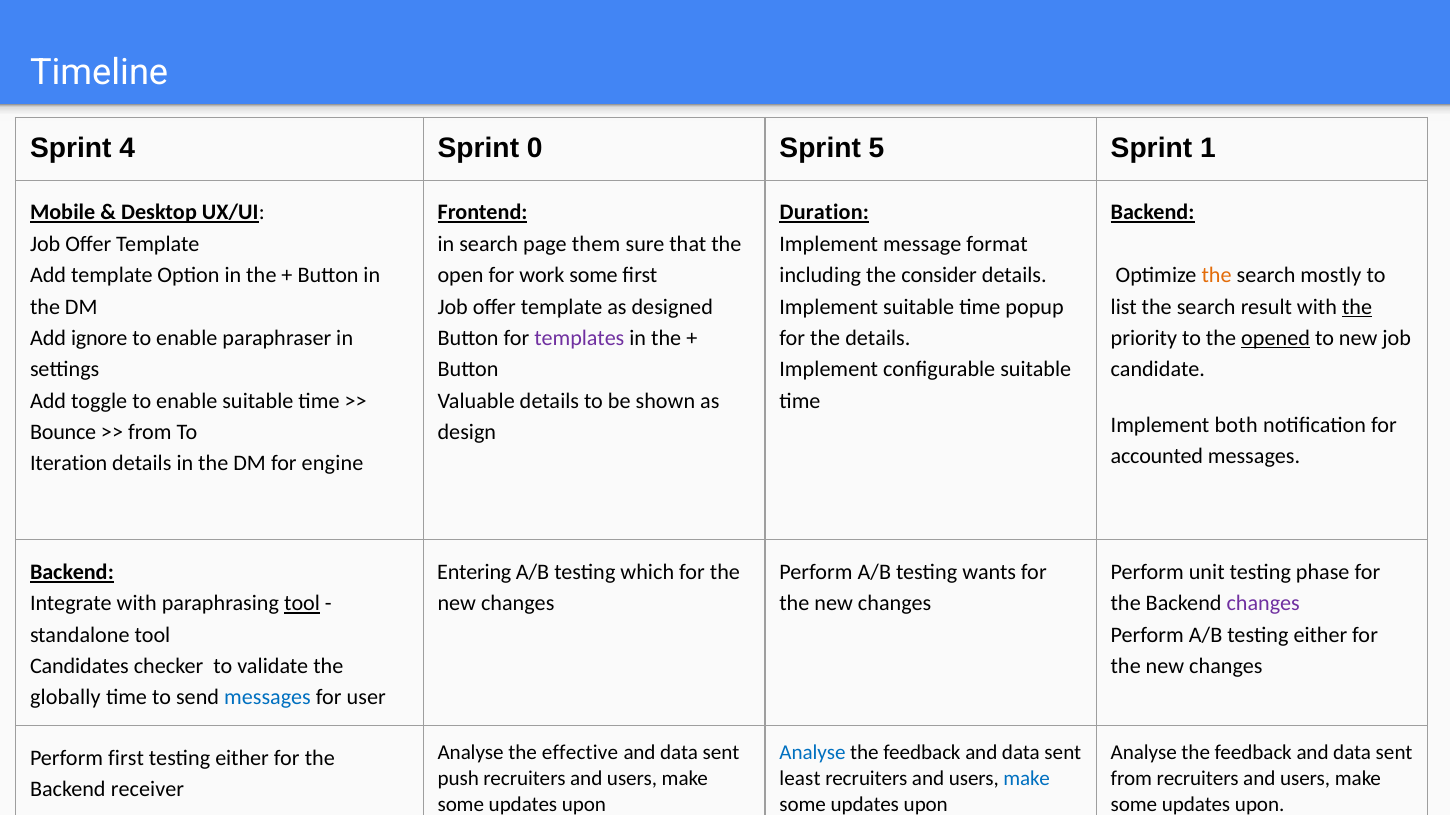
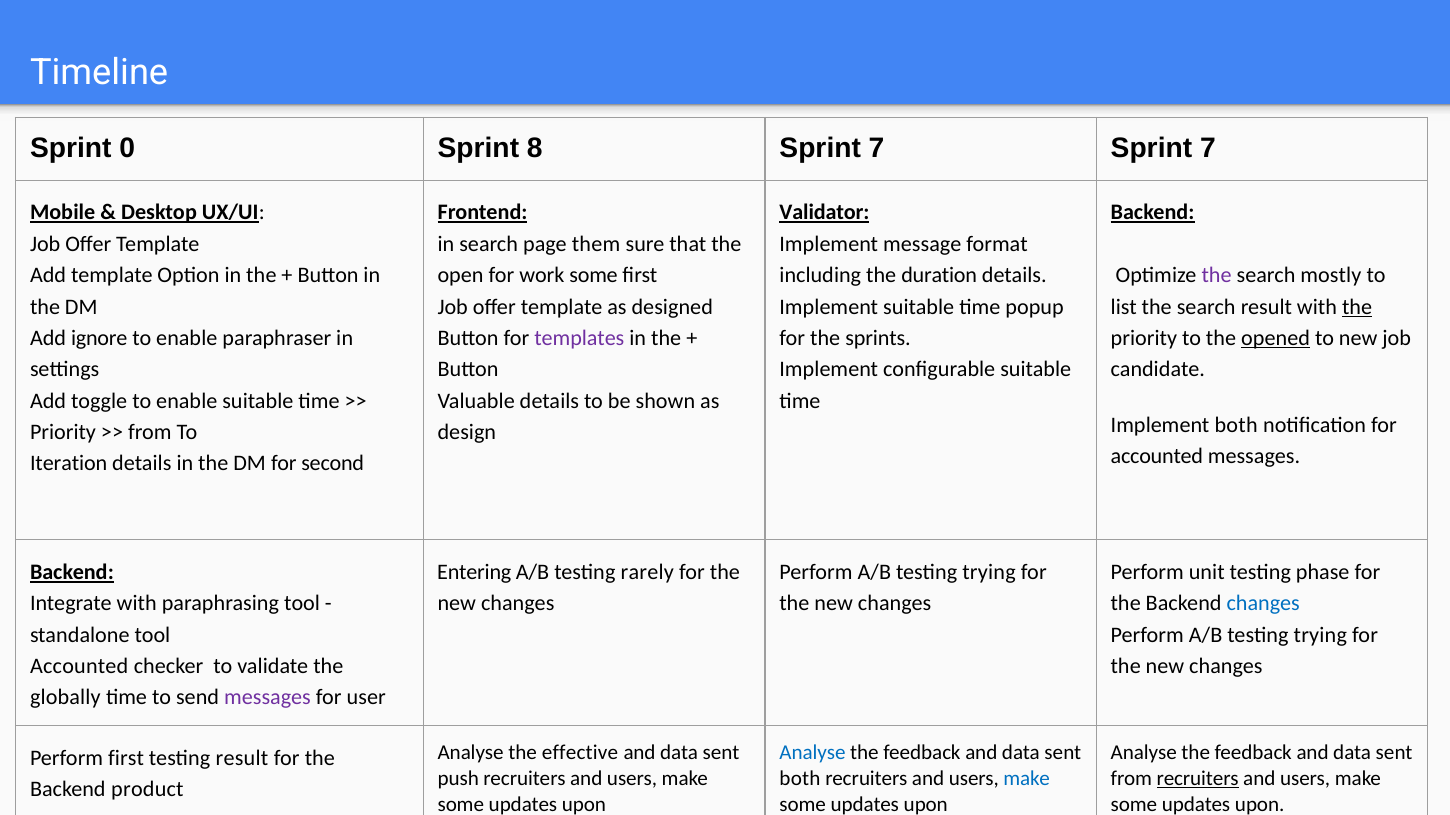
4: 4 -> 0
0: 0 -> 8
5 at (877, 148): 5 -> 7
1 at (1208, 148): 1 -> 7
Duration: Duration -> Validator
consider: consider -> duration
the at (1217, 276) colour: orange -> purple
the details: details -> sprints
Bounce at (63, 433): Bounce -> Priority
engine: engine -> second
which: which -> rarely
wants at (989, 573): wants -> trying
tool at (302, 604) underline: present -> none
changes at (1263, 604) colour: purple -> blue
either at (1320, 635): either -> trying
Candidates at (79, 667): Candidates -> Accounted
messages at (268, 698) colour: blue -> purple
either at (242, 759): either -> result
least at (800, 779): least -> both
recruiters at (1198, 779) underline: none -> present
receiver: receiver -> product
